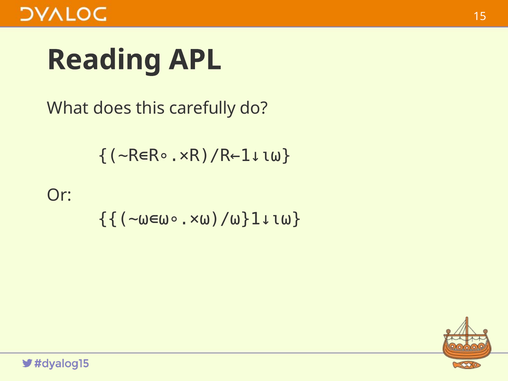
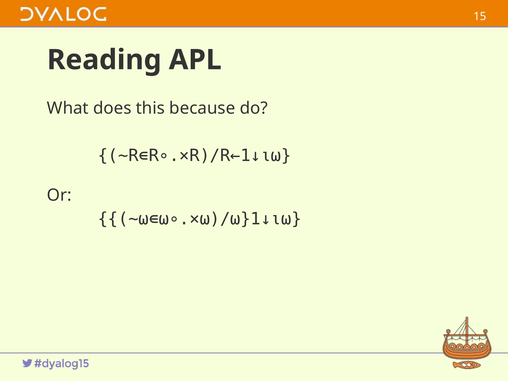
carefully: carefully -> because
